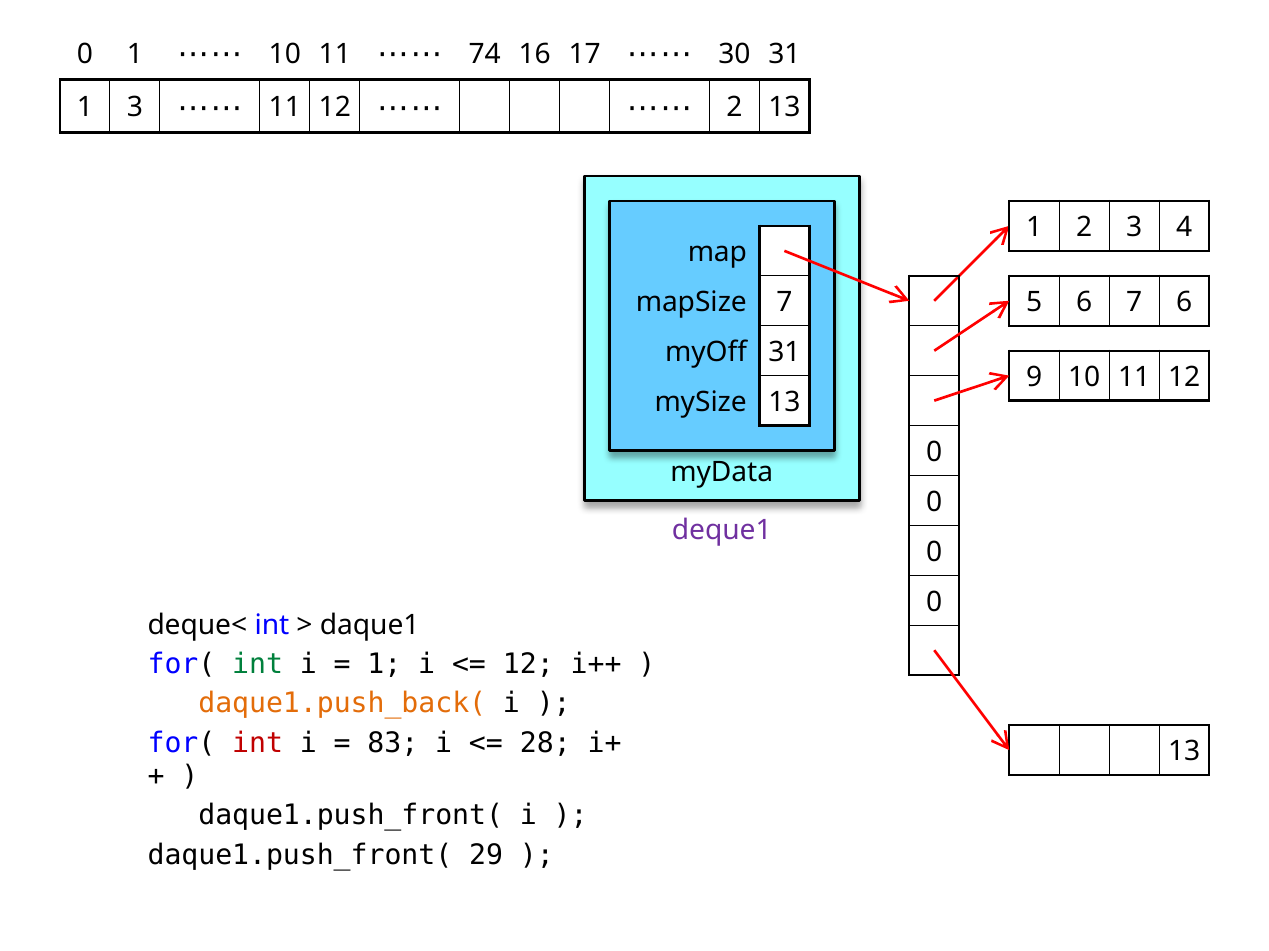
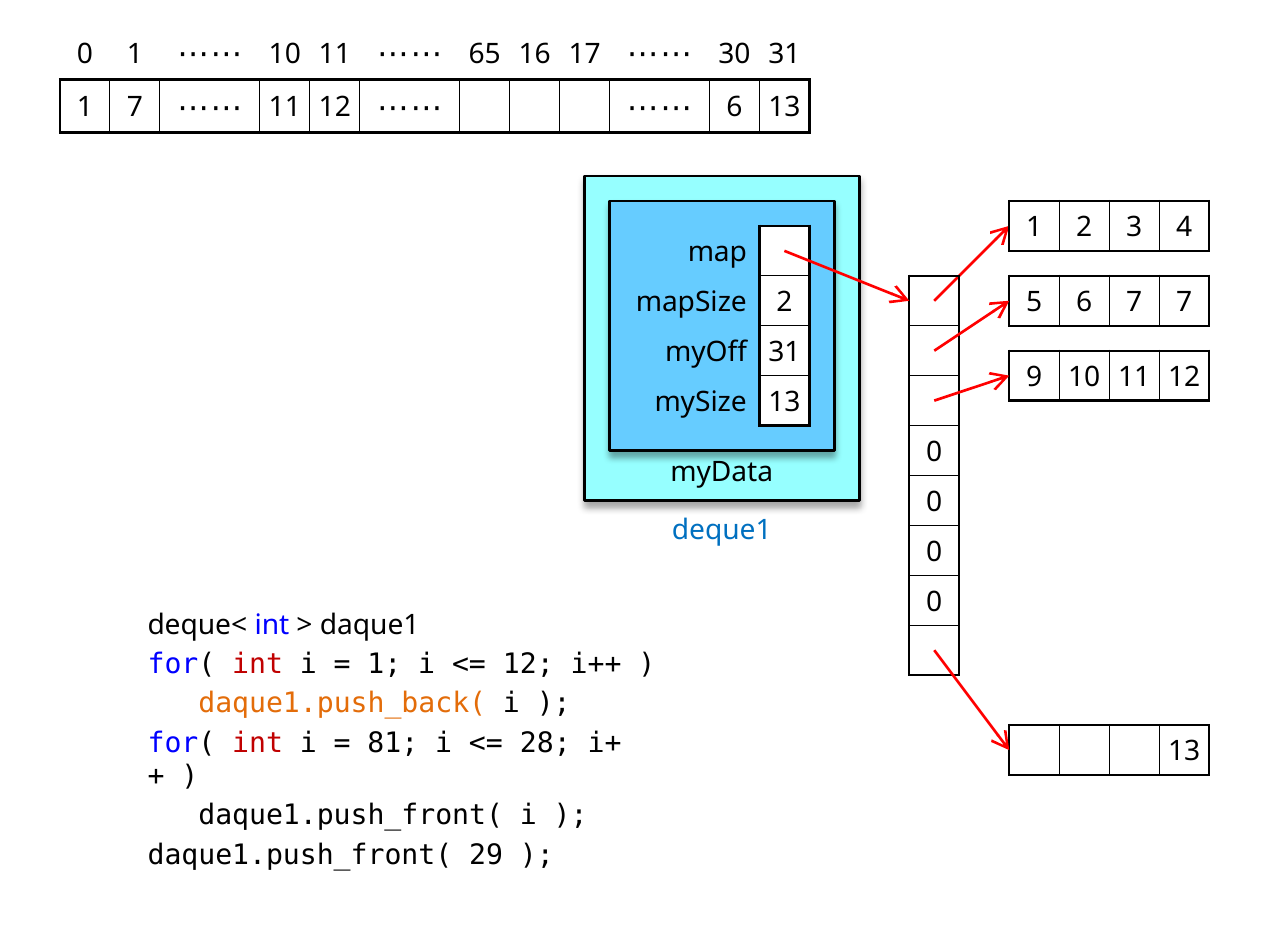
74: 74 -> 65
1 3: 3 -> 7
2 at (734, 108): 2 -> 6
mapSize 7: 7 -> 2
7 6: 6 -> 7
deque1 colour: purple -> blue
int at (258, 665) colour: green -> red
83: 83 -> 81
